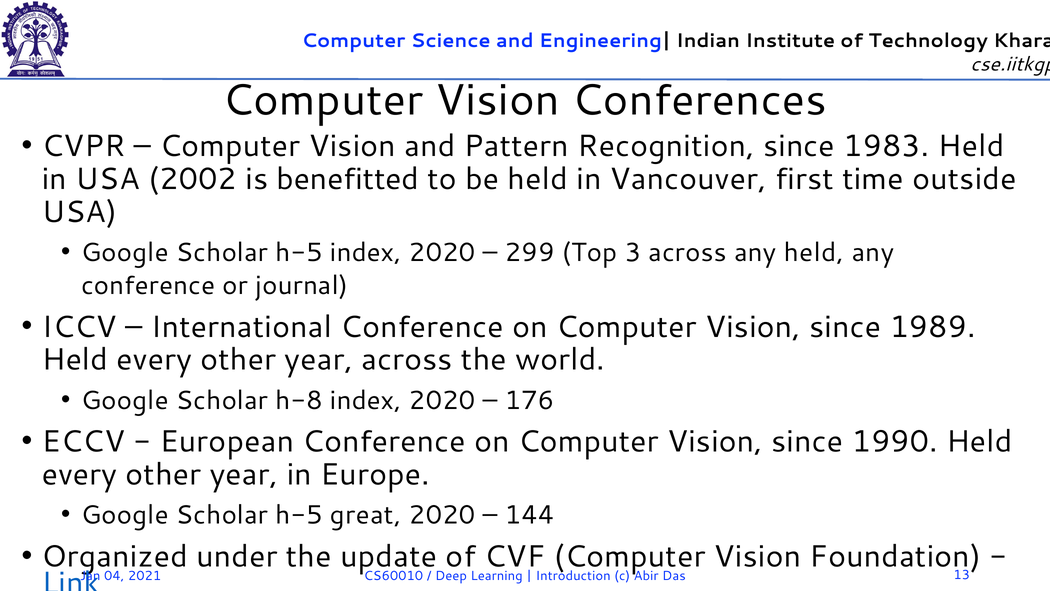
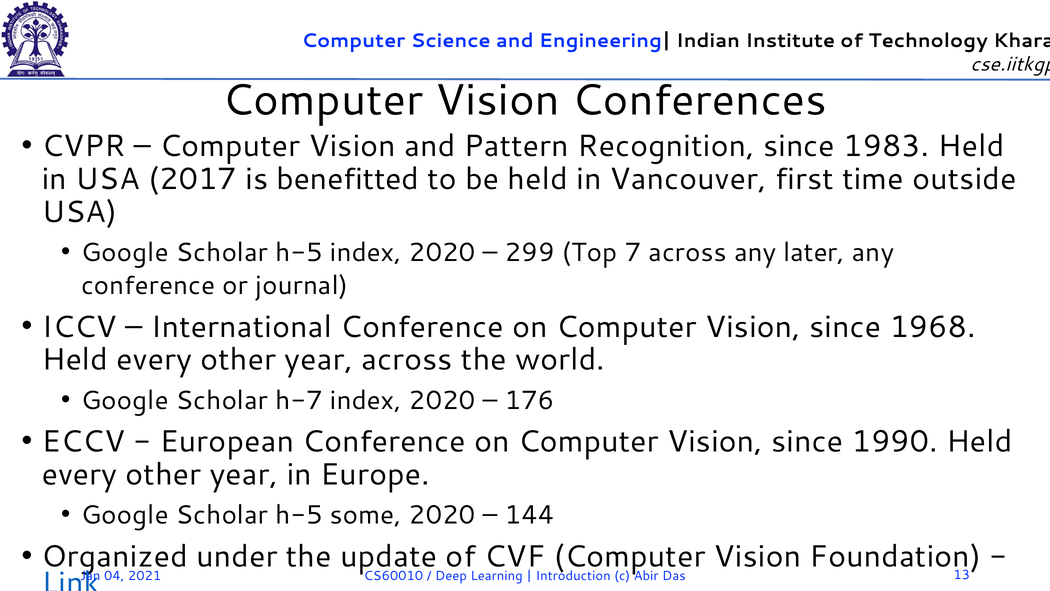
2002: 2002 -> 2017
3: 3 -> 7
any held: held -> later
1989: 1989 -> 1968
h-8: h-8 -> h-7
great: great -> some
